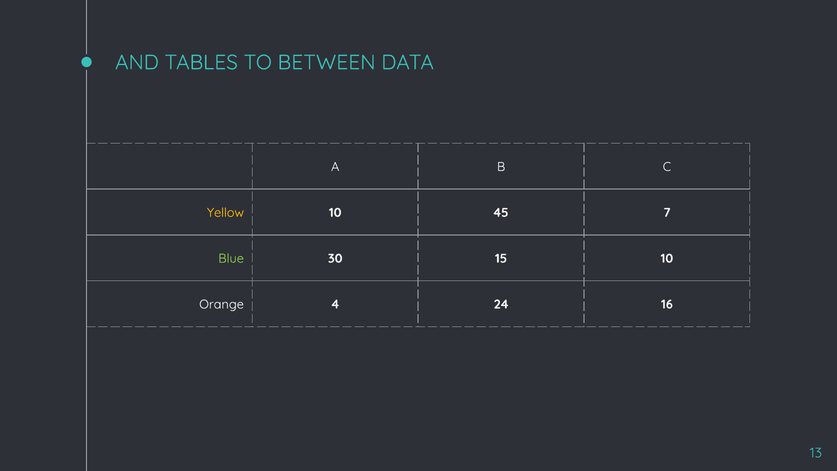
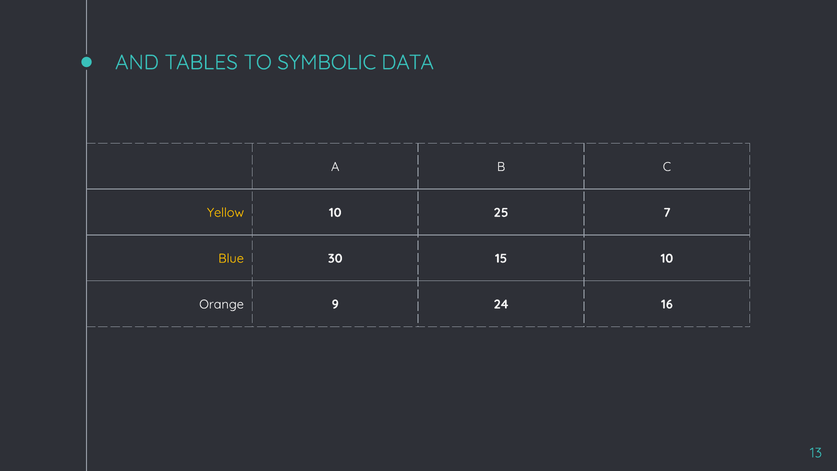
BETWEEN: BETWEEN -> SYMBOLIC
45: 45 -> 25
Blue colour: light green -> yellow
4: 4 -> 9
